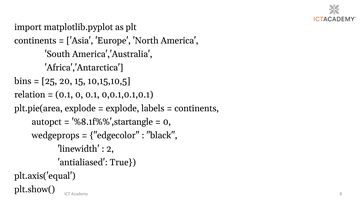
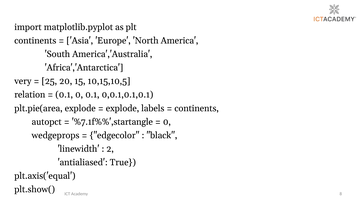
bins: bins -> very
%8.1f%%',startangle: %8.1f%%',startangle -> %7.1f%%',startangle
